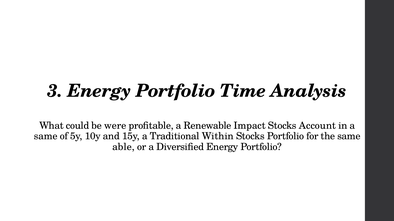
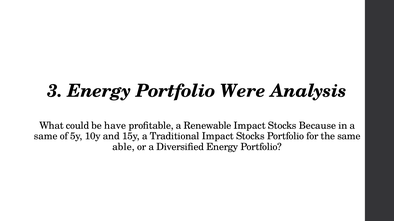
Time: Time -> Were
were: were -> have
Account: Account -> Because
Traditional Within: Within -> Impact
